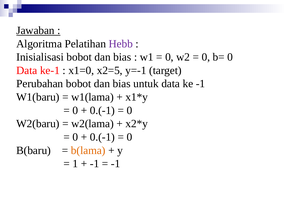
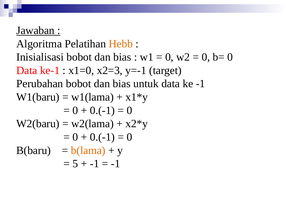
Hebb colour: purple -> orange
x2=5: x2=5 -> x2=3
1: 1 -> 5
